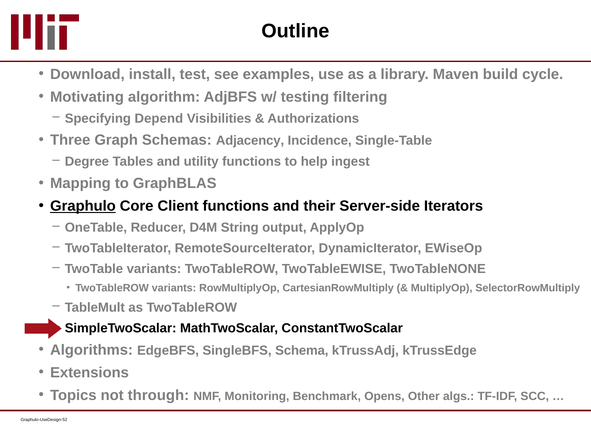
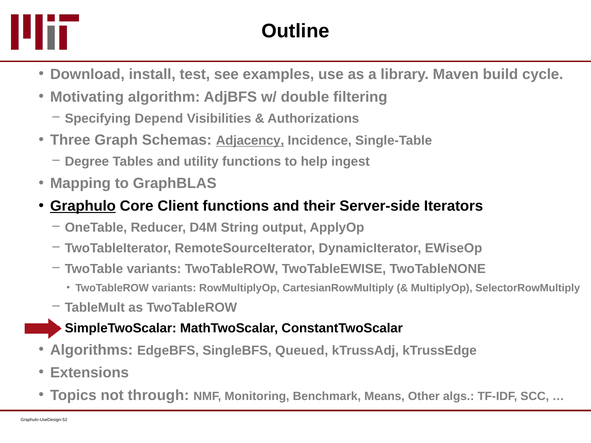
testing: testing -> double
Adjacency underline: none -> present
Schema: Schema -> Queued
Opens: Opens -> Means
